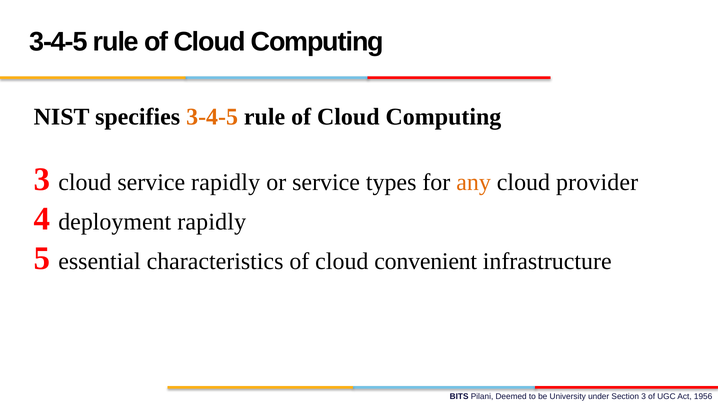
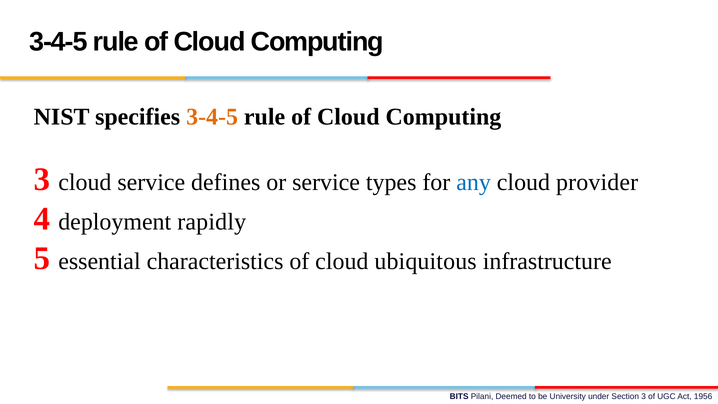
service rapidly: rapidly -> defines
any colour: orange -> blue
convenient: convenient -> ubiquitous
